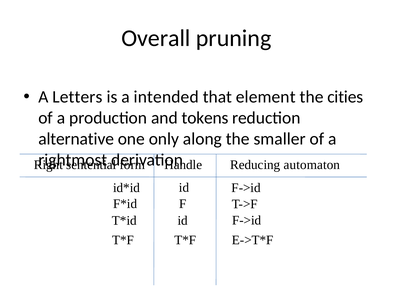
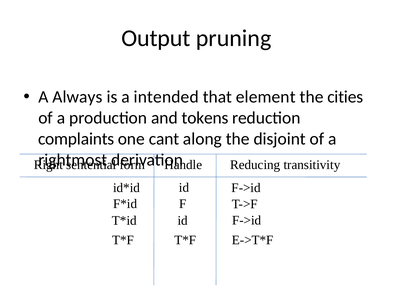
Overall: Overall -> Output
Letters: Letters -> Always
alternative: alternative -> complaints
only: only -> cant
smaller: smaller -> disjoint
automaton: automaton -> transitivity
